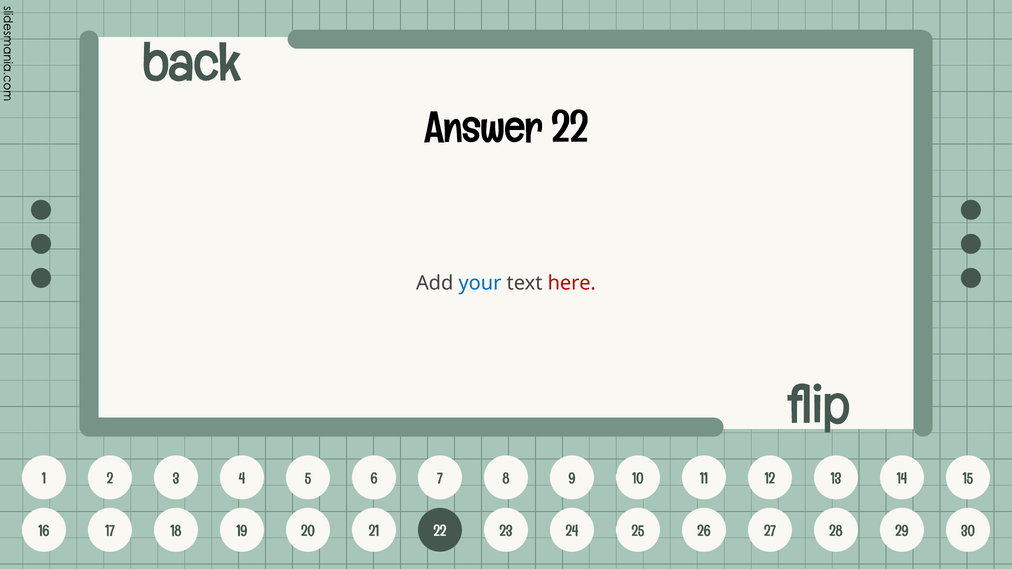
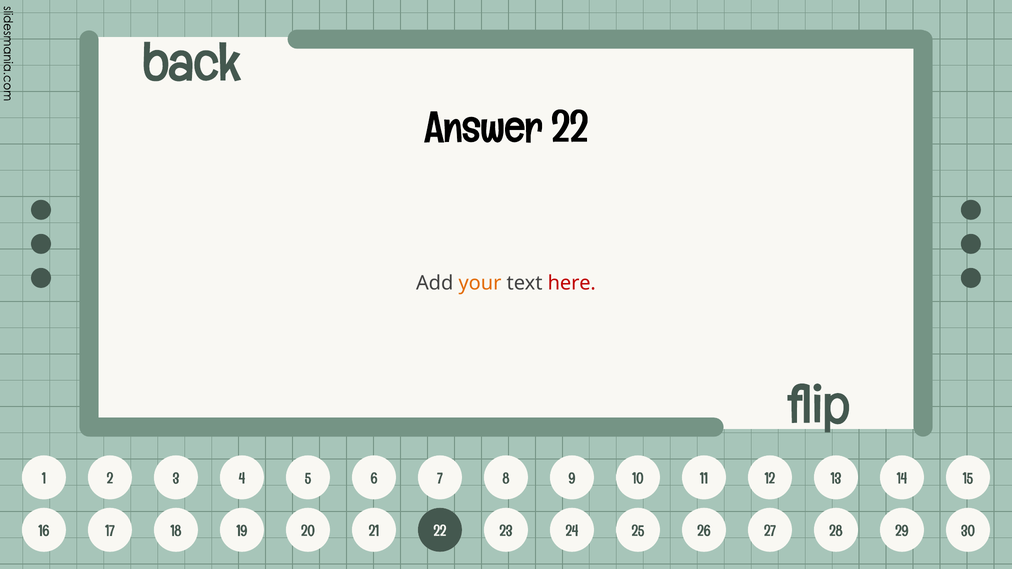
your colour: blue -> orange
